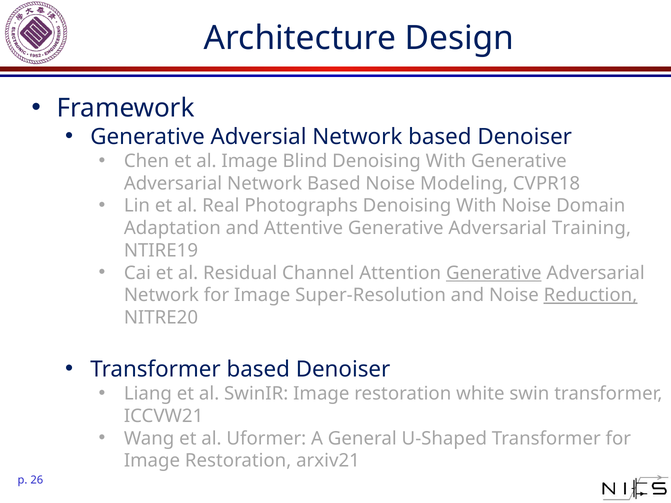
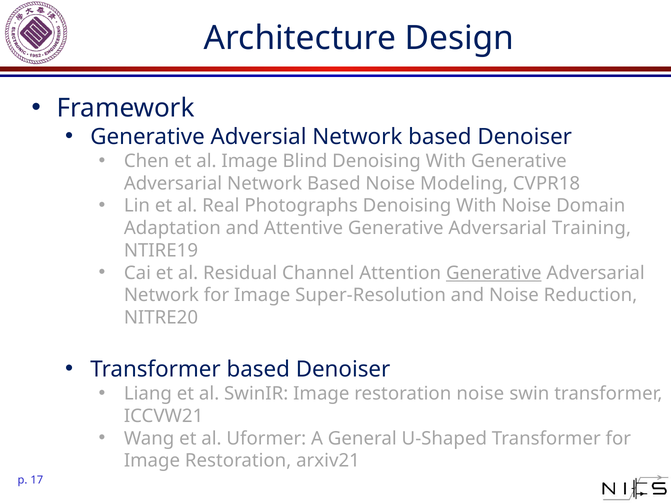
Reduction underline: present -> none
restoration white: white -> noise
26: 26 -> 17
